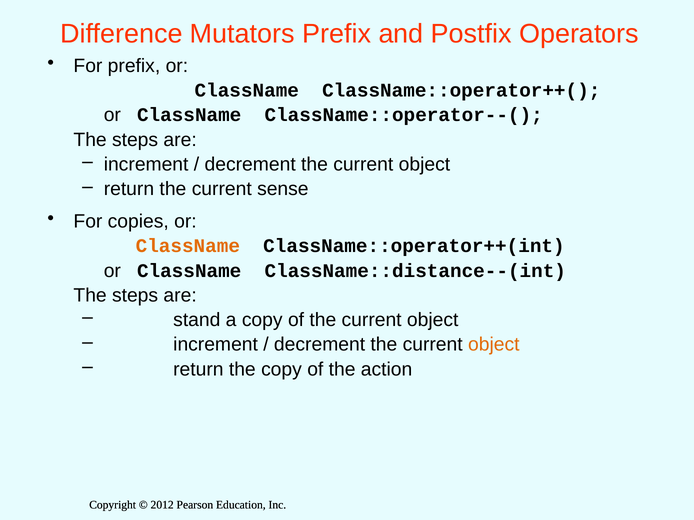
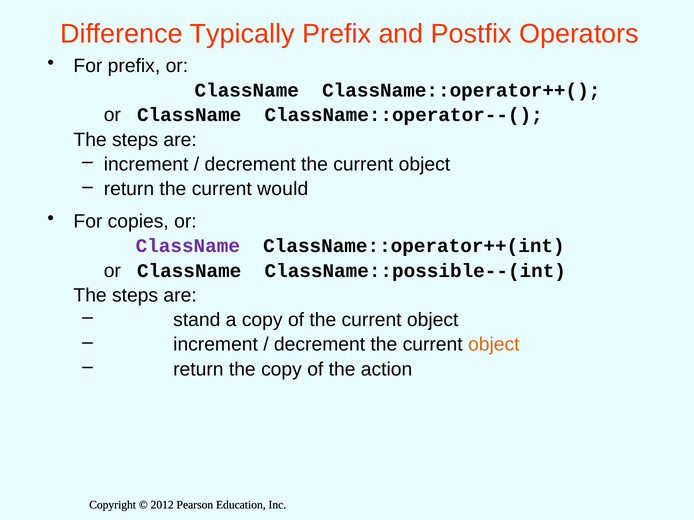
Mutators: Mutators -> Typically
sense: sense -> would
ClassName at (188, 246) colour: orange -> purple
ClassName::distance--(int: ClassName::distance--(int -> ClassName::possible--(int
